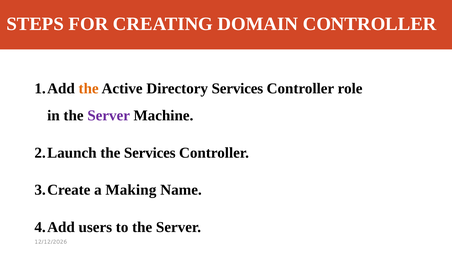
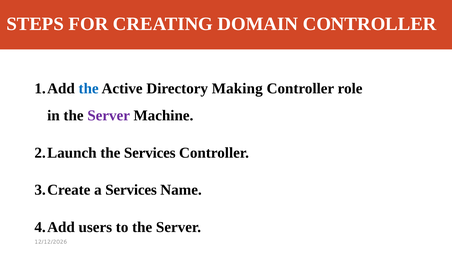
the at (89, 89) colour: orange -> blue
Directory Services: Services -> Making
a Making: Making -> Services
